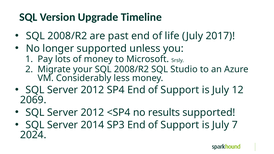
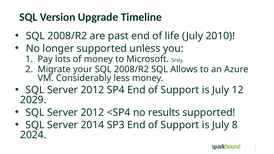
2017: 2017 -> 2010
Studio: Studio -> Allows
2069: 2069 -> 2029
7: 7 -> 8
